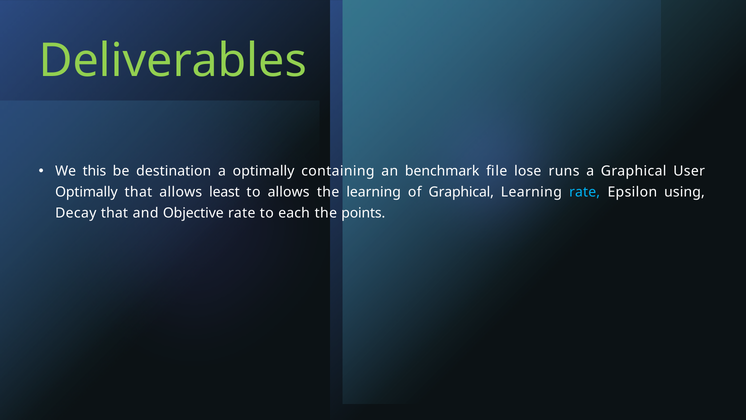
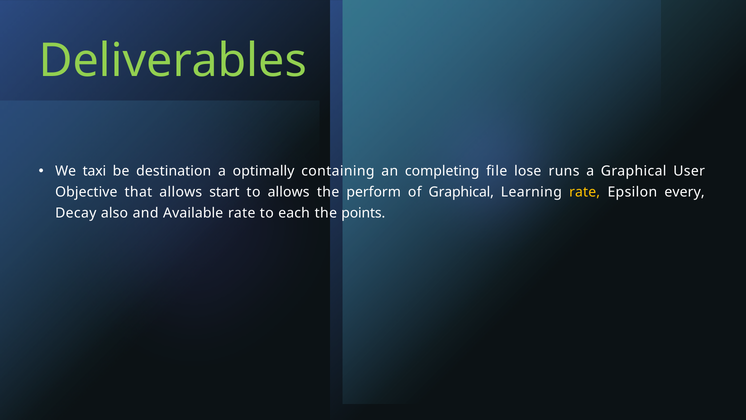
this: this -> taxi
benchmark: benchmark -> completing
Optimally at (86, 192): Optimally -> Objective
least: least -> start
the learning: learning -> perform
rate at (585, 192) colour: light blue -> yellow
using: using -> every
Decay that: that -> also
Objective: Objective -> Available
